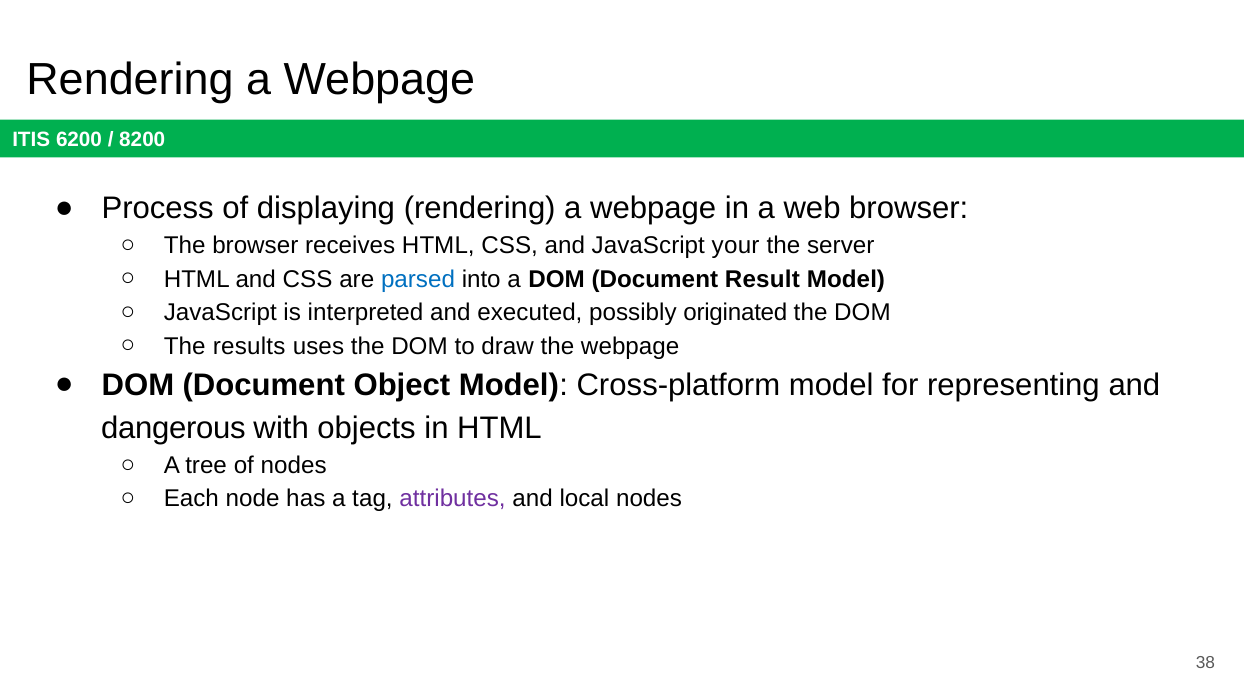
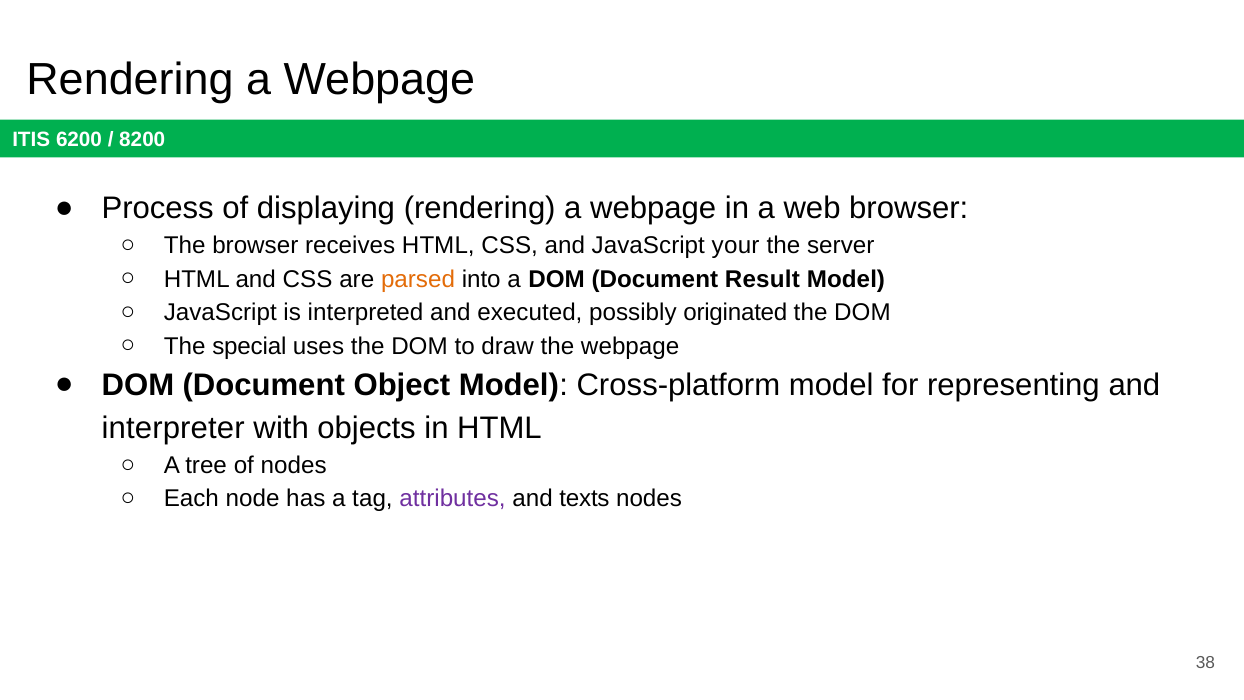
parsed colour: blue -> orange
results: results -> special
dangerous: dangerous -> interpreter
local: local -> texts
